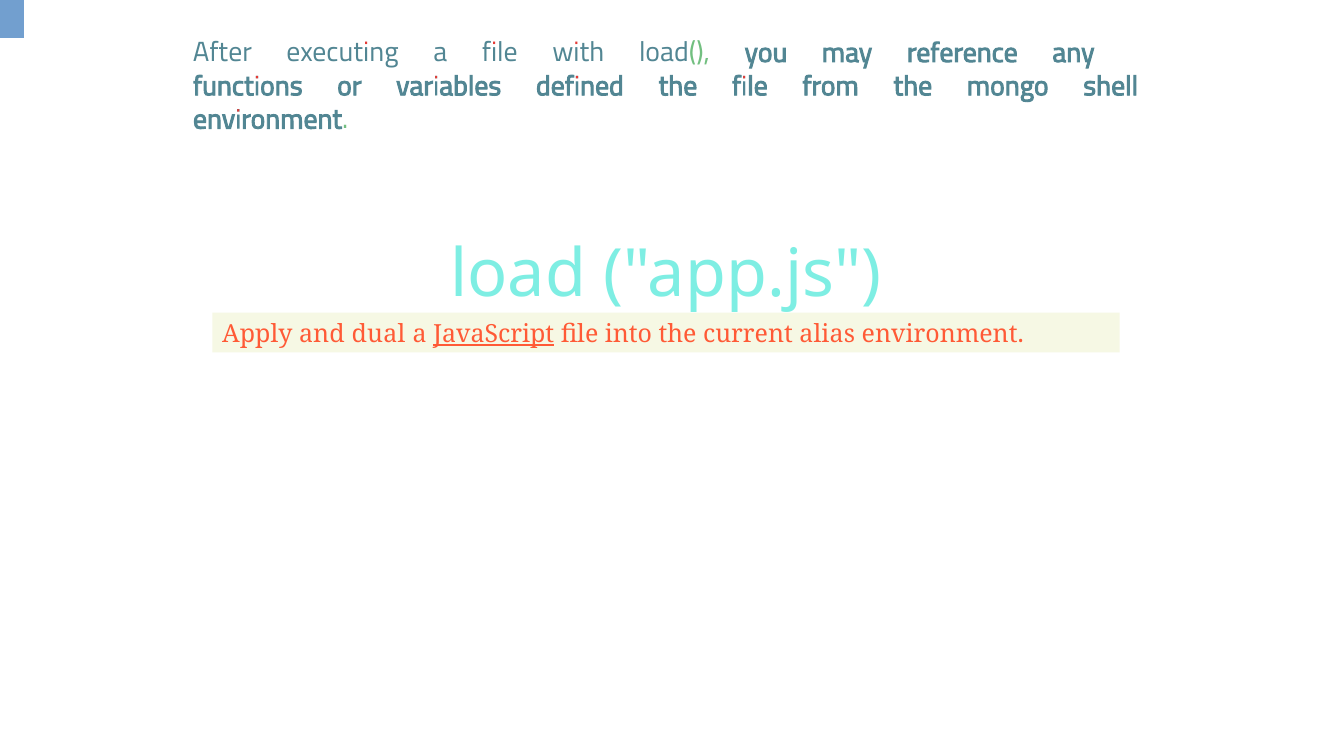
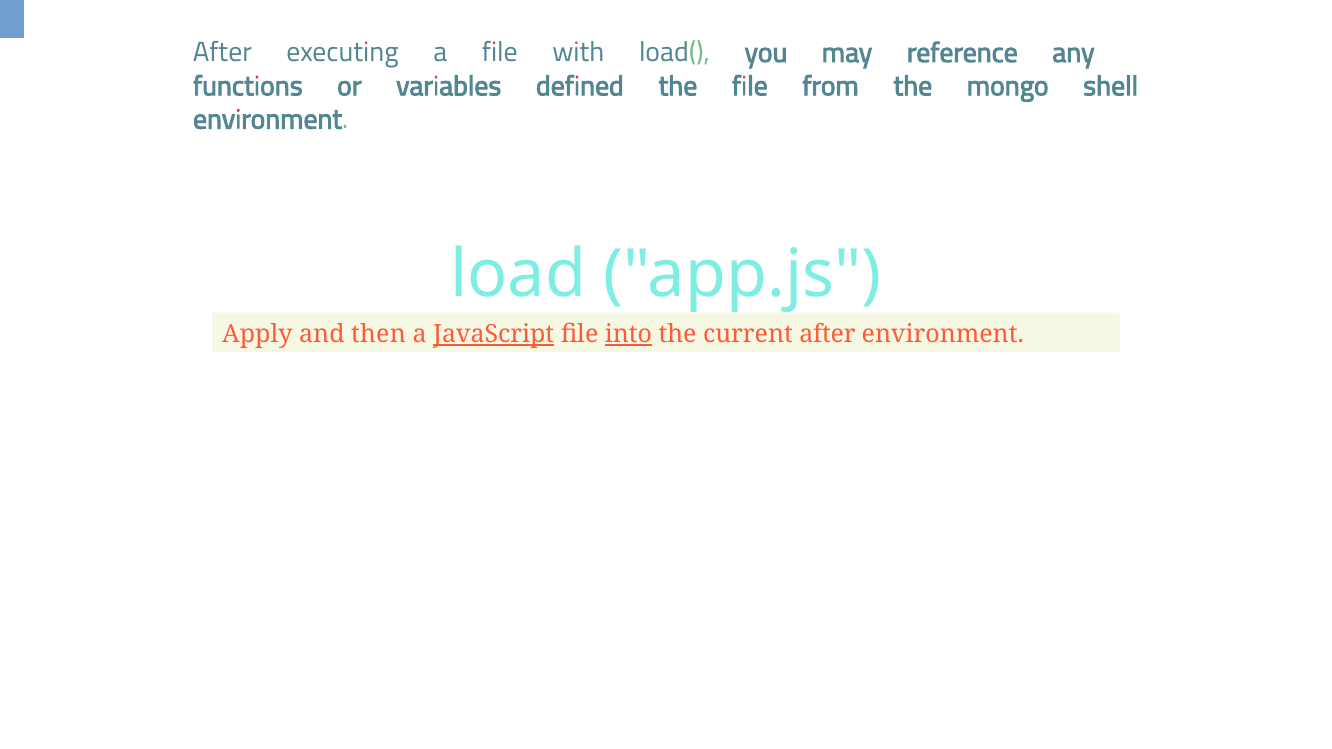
dual: dual -> then
into underline: none -> present
current alias: alias -> after
